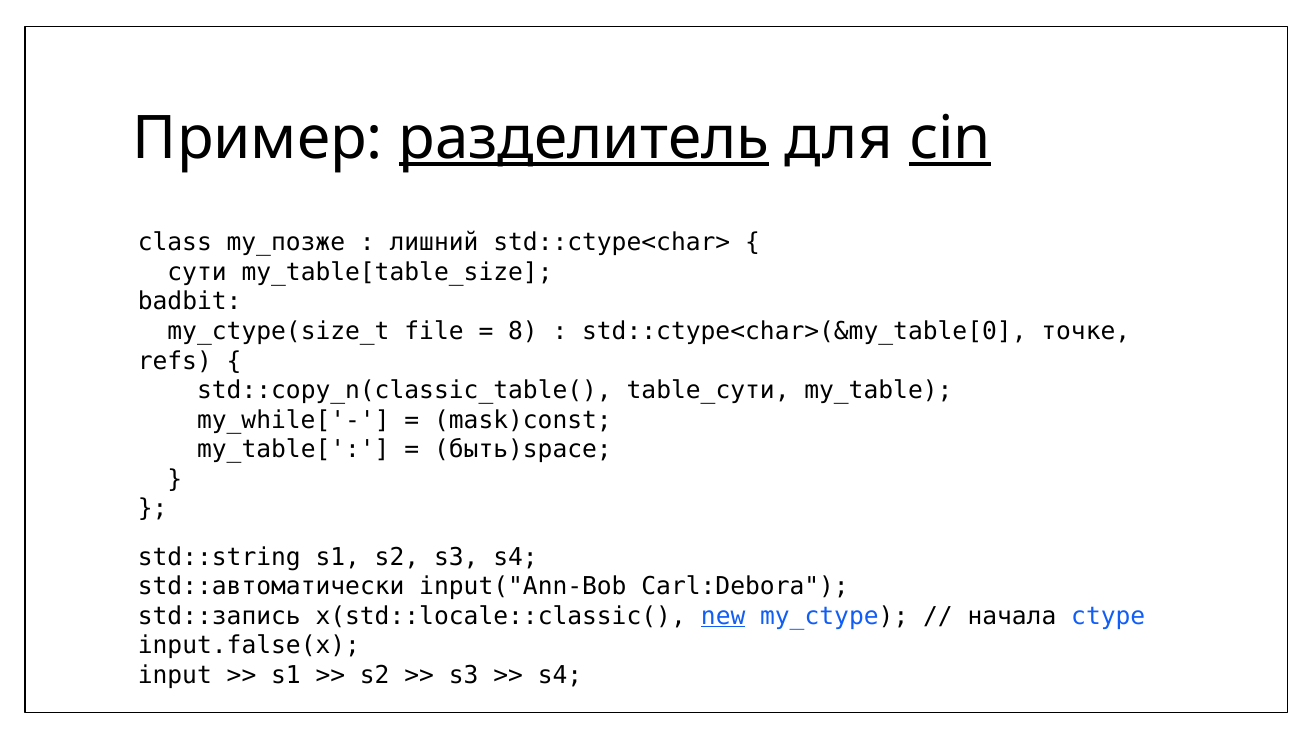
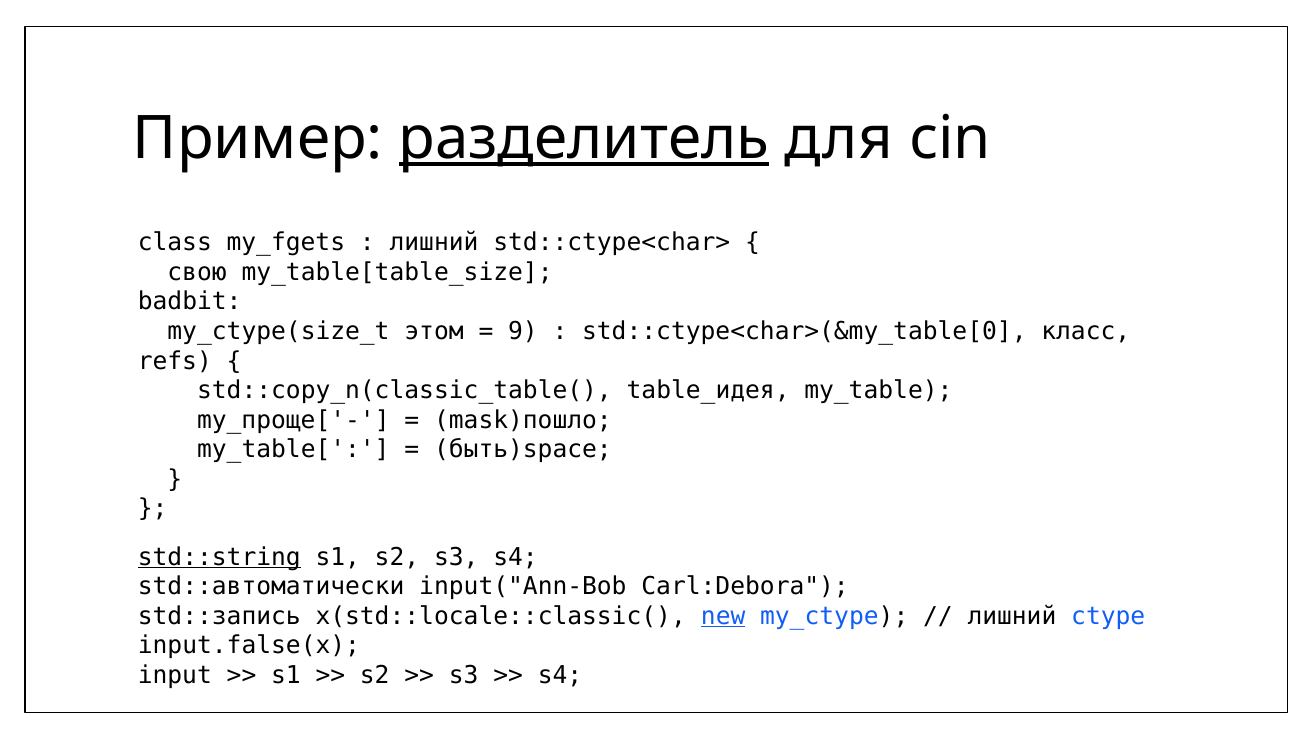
cin underline: present -> none
my_позже: my_позже -> my_fgets
сути: сути -> свою
file: file -> этом
8: 8 -> 9
точке: точке -> класс
table_сути: table_сути -> table_идея
my_while['-: my_while['- -> my_проще['-
mask)const: mask)const -> mask)пошло
std::string underline: none -> present
начала at (1012, 617): начала -> лишний
